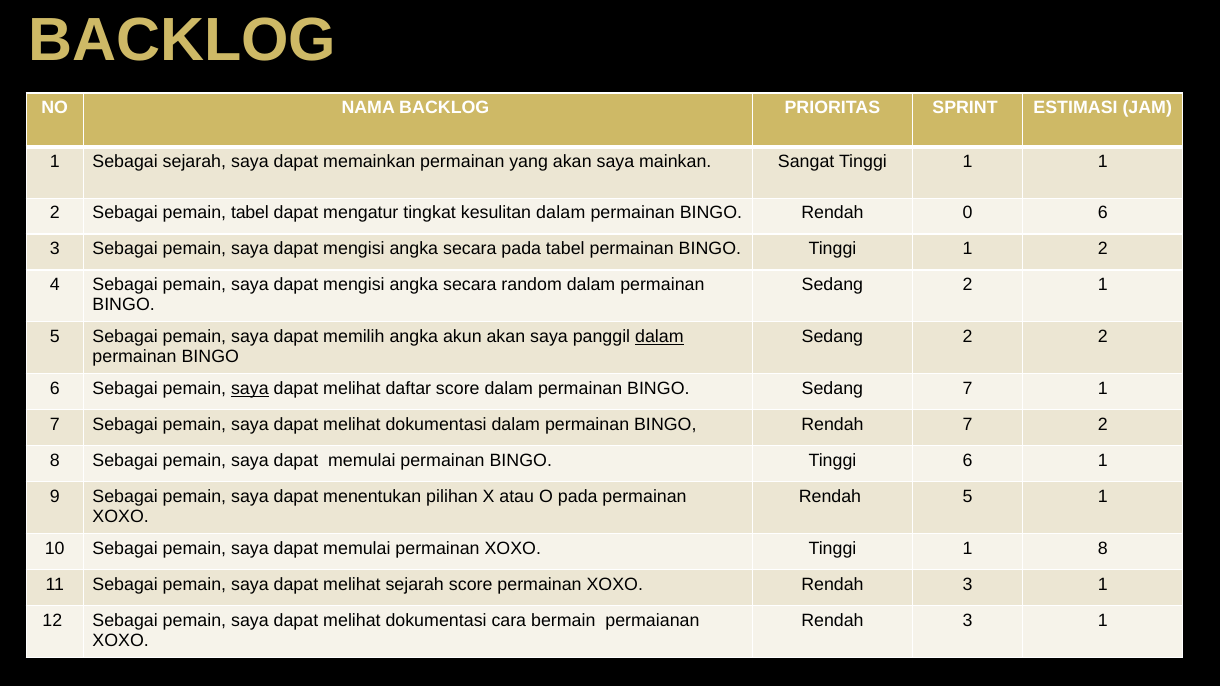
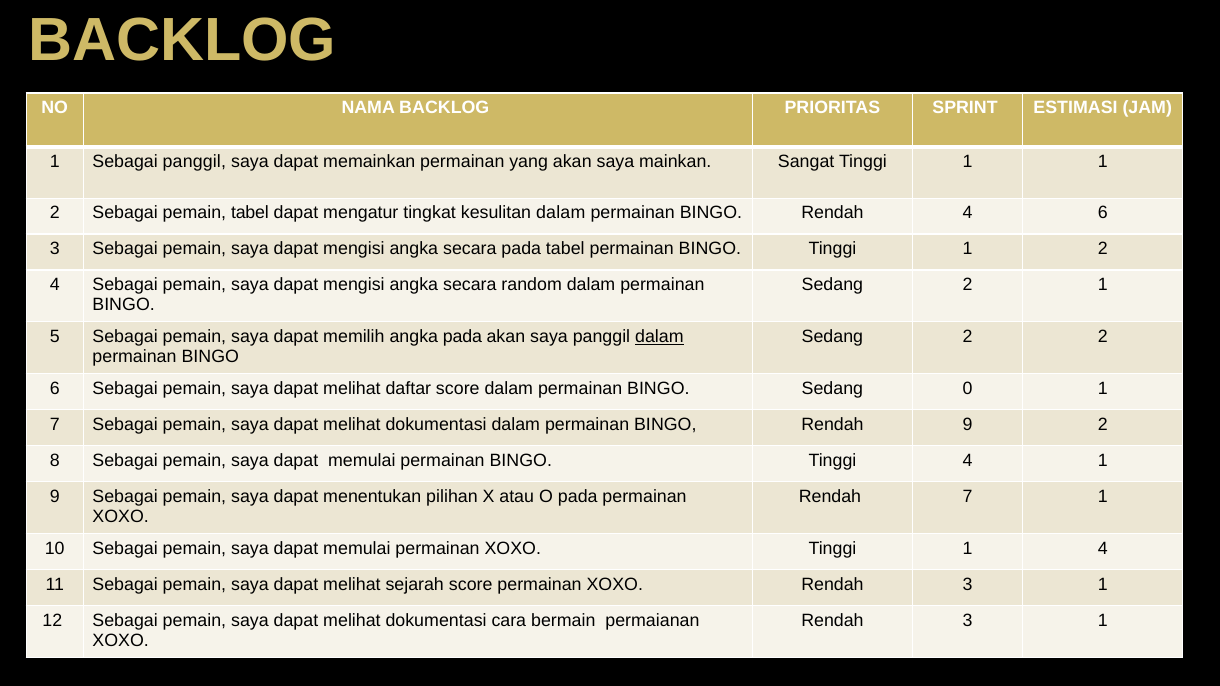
Sebagai sejarah: sejarah -> panggil
Rendah 0: 0 -> 4
angka akun: akun -> pada
saya at (250, 389) underline: present -> none
Sedang 7: 7 -> 0
Rendah 7: 7 -> 9
Tinggi 6: 6 -> 4
Rendah 5: 5 -> 7
1 8: 8 -> 4
